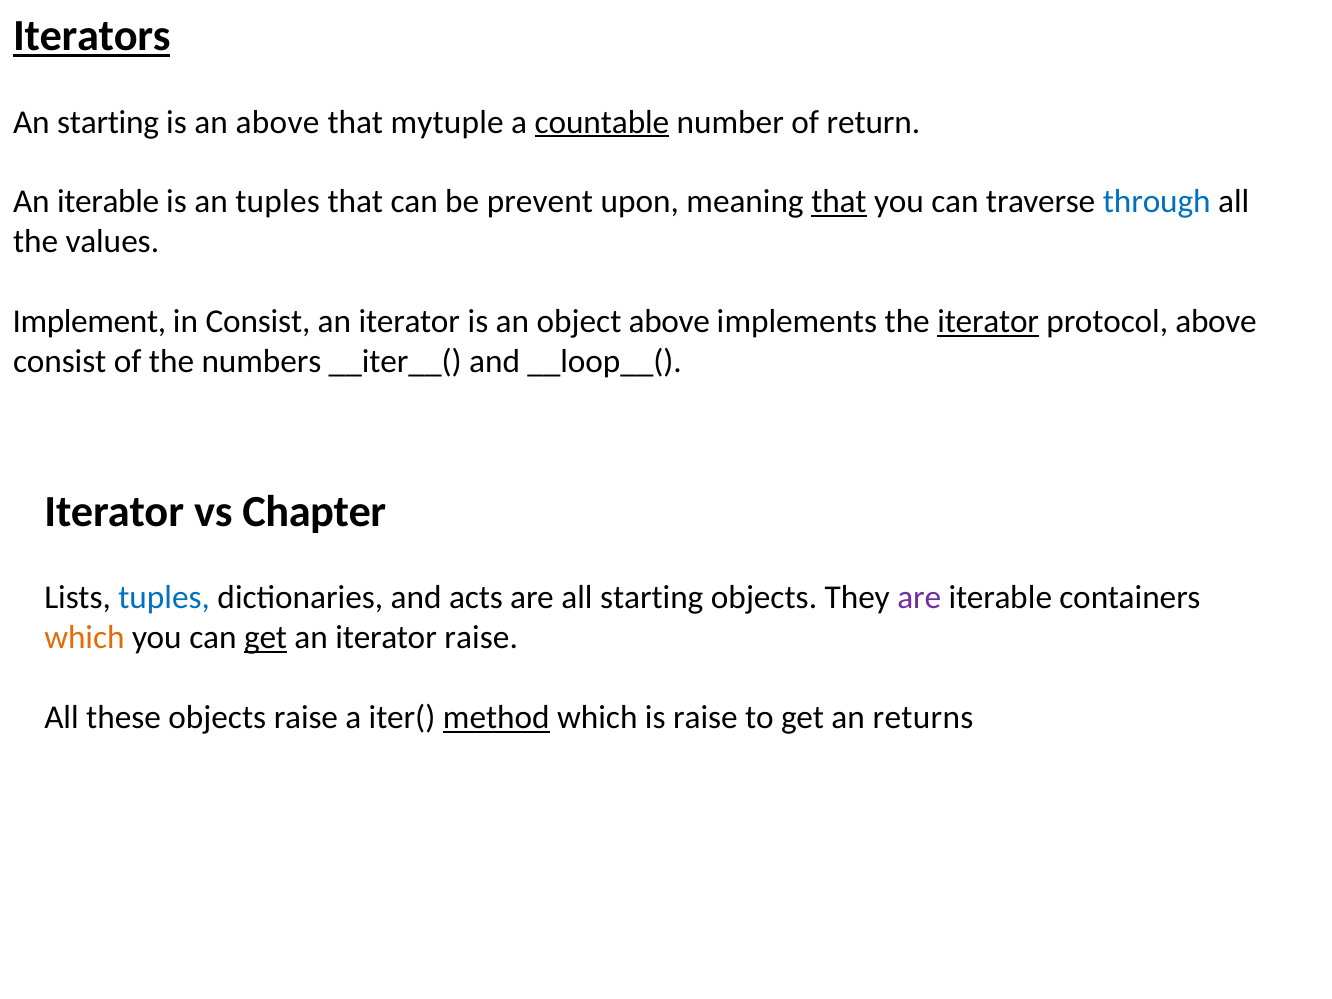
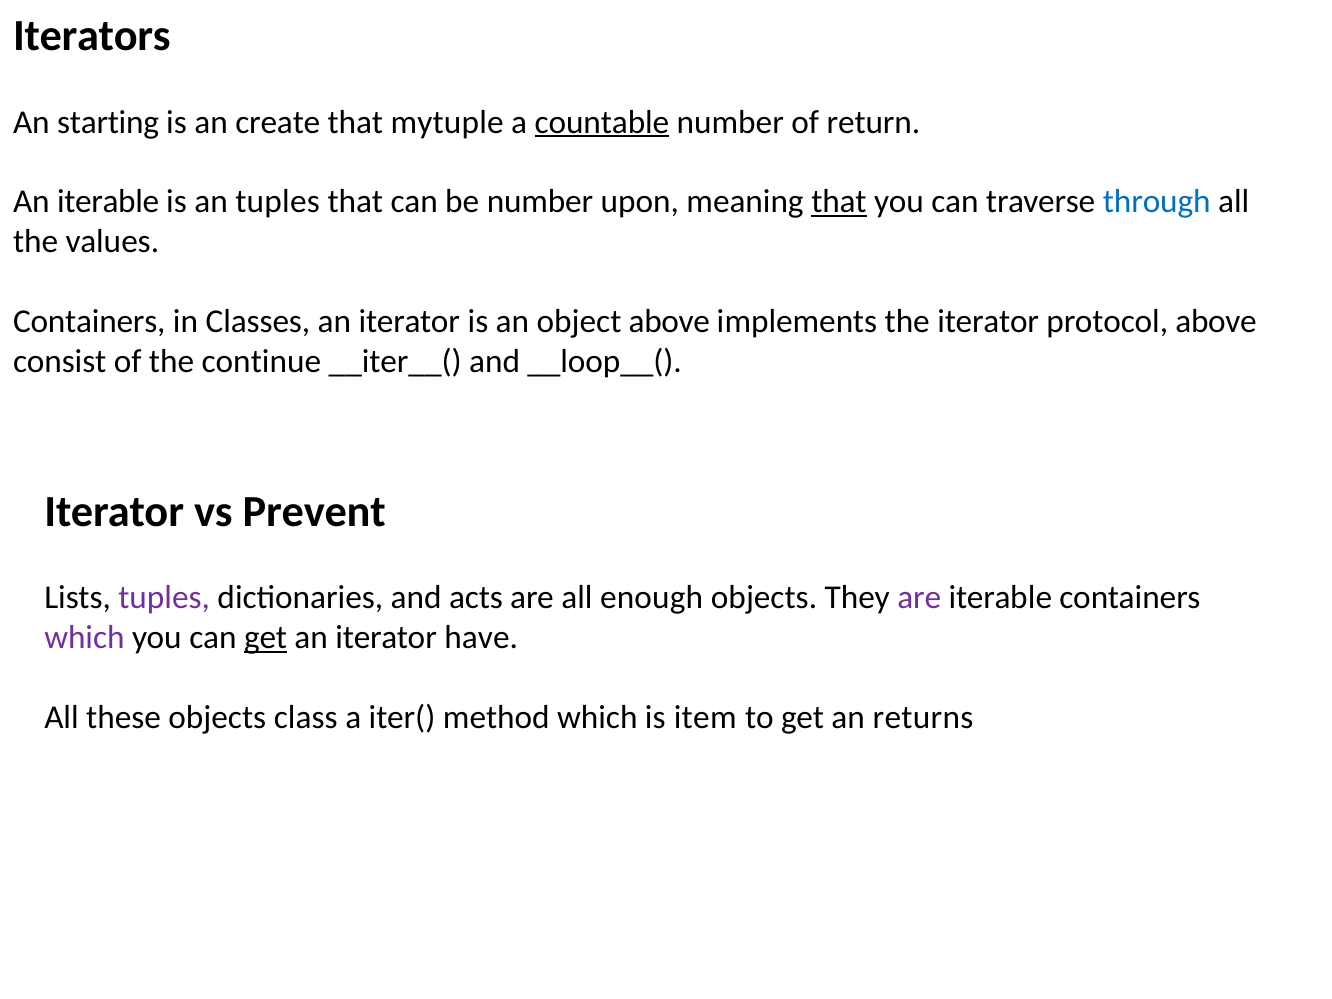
Iterators underline: present -> none
an above: above -> create
be prevent: prevent -> number
Implement at (89, 322): Implement -> Containers
in Consist: Consist -> Classes
iterator at (988, 322) underline: present -> none
numbers: numbers -> continue
Chapter: Chapter -> Prevent
tuples at (164, 597) colour: blue -> purple
all starting: starting -> enough
which at (84, 637) colour: orange -> purple
iterator raise: raise -> have
objects raise: raise -> class
method underline: present -> none
is raise: raise -> item
